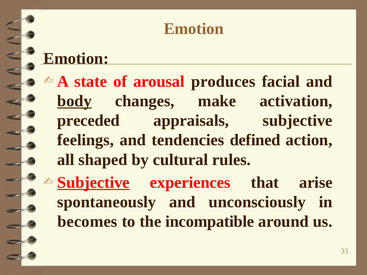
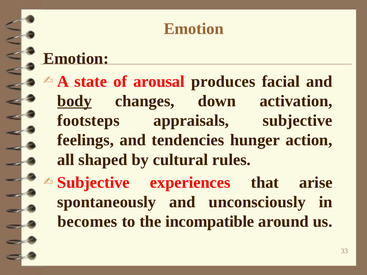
make: make -> down
preceded: preceded -> footsteps
defined: defined -> hunger
Subjective at (93, 183) underline: present -> none
